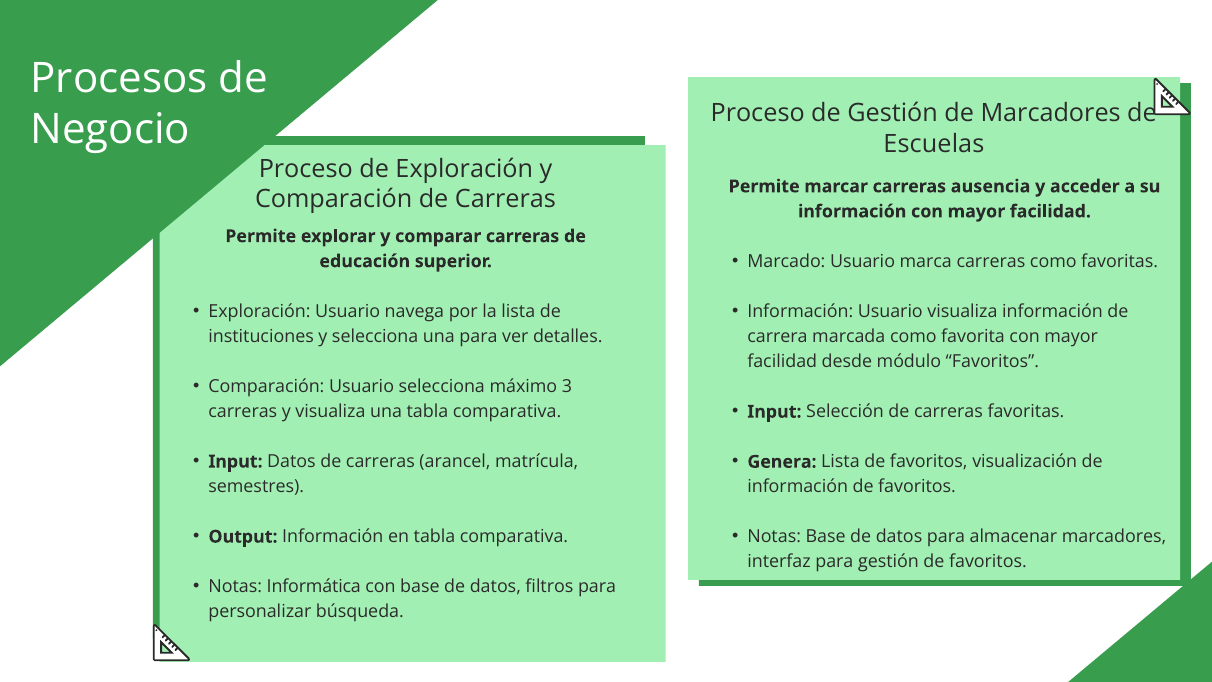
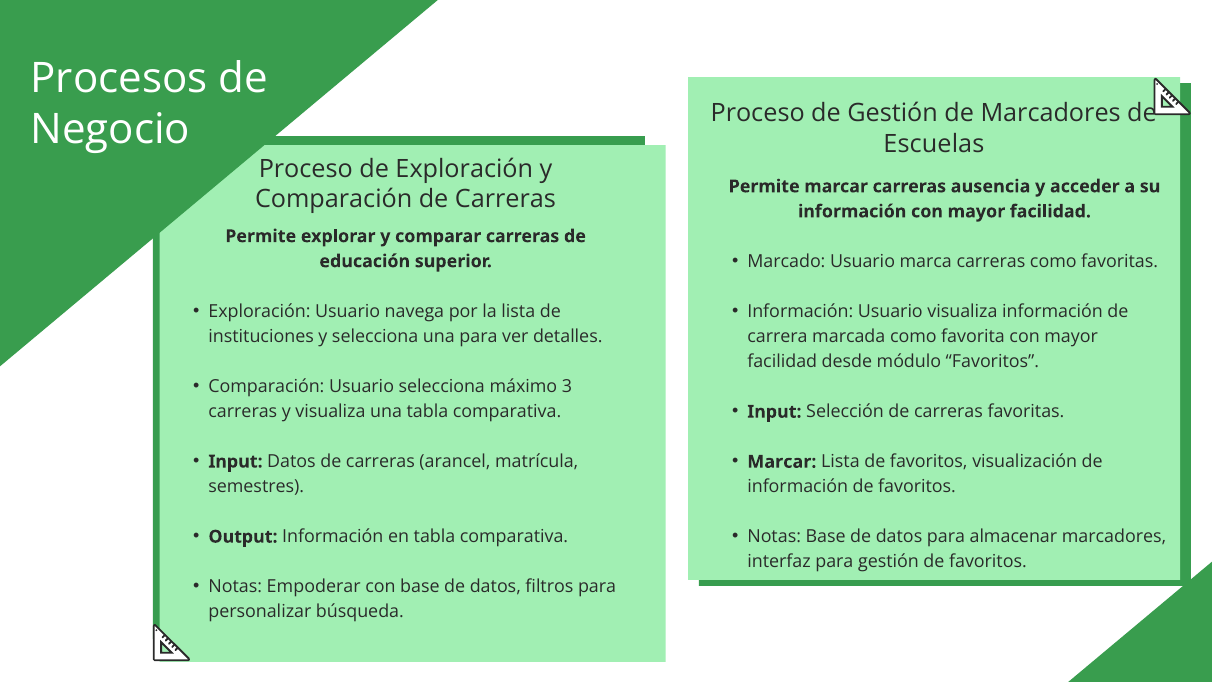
Genera at (782, 462): Genera -> Marcar
Informática: Informática -> Empoderar
